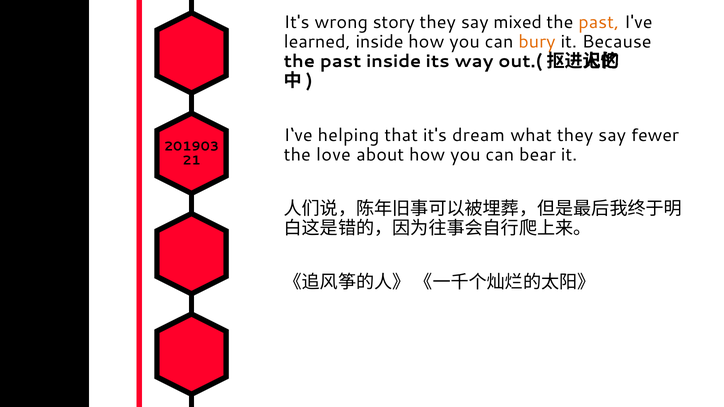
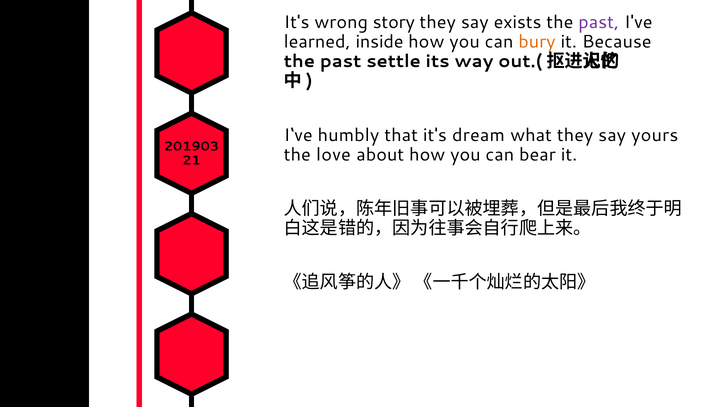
mixed: mixed -> exists
past at (599, 22) colour: orange -> purple
past inside: inside -> settle
helping: helping -> humbly
fewer: fewer -> yours
